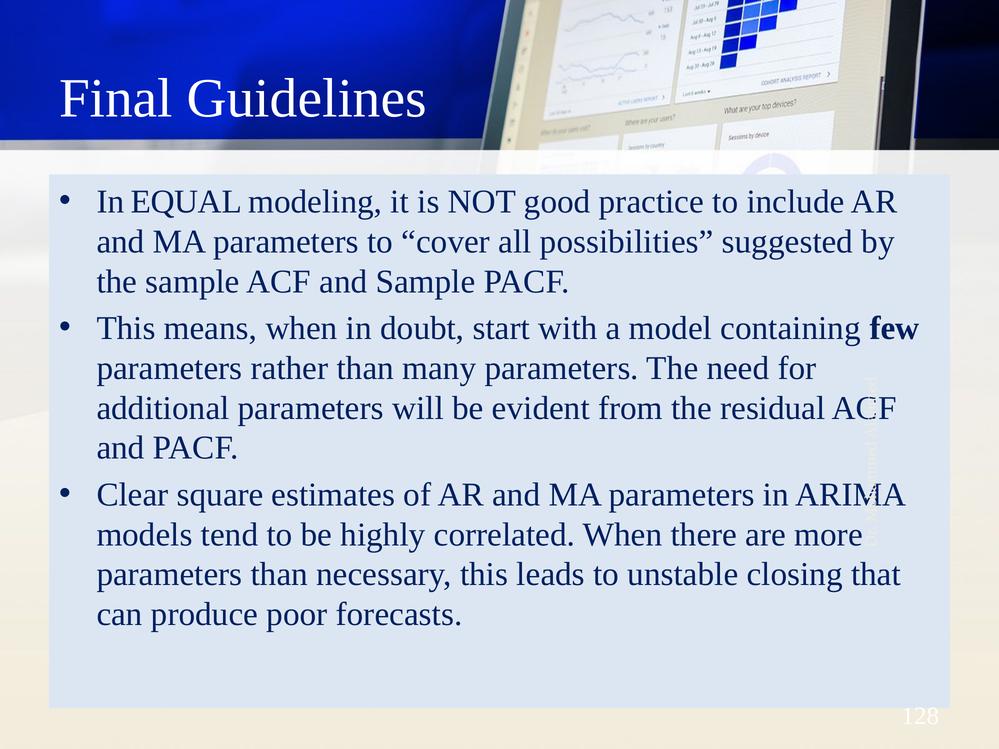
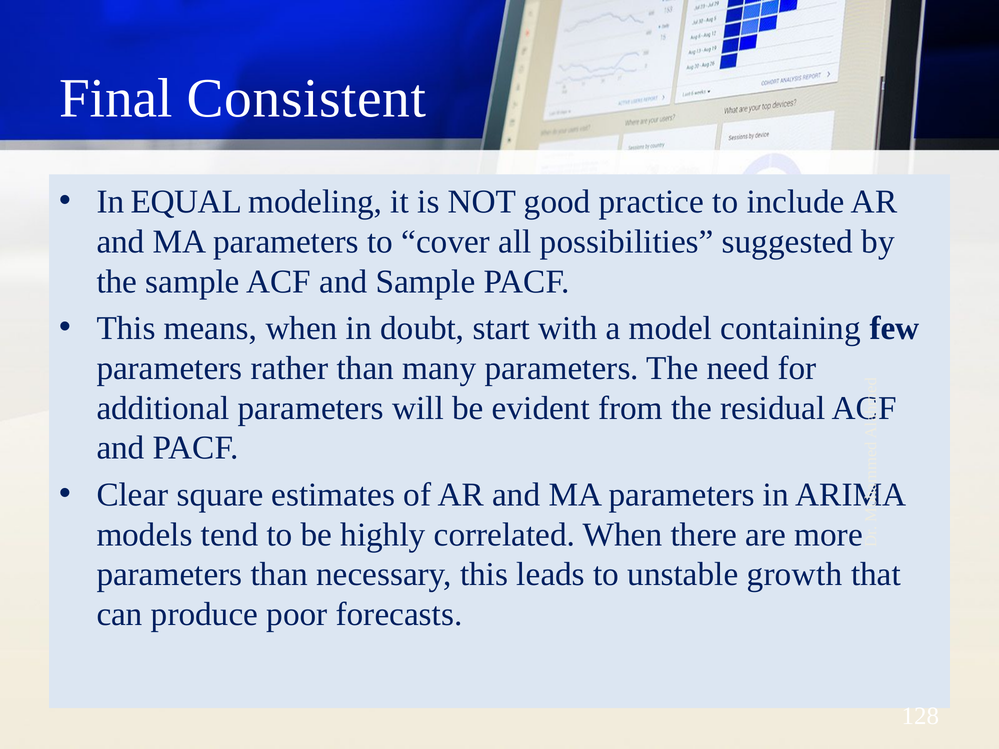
Guidelines: Guidelines -> Consistent
closing: closing -> growth
